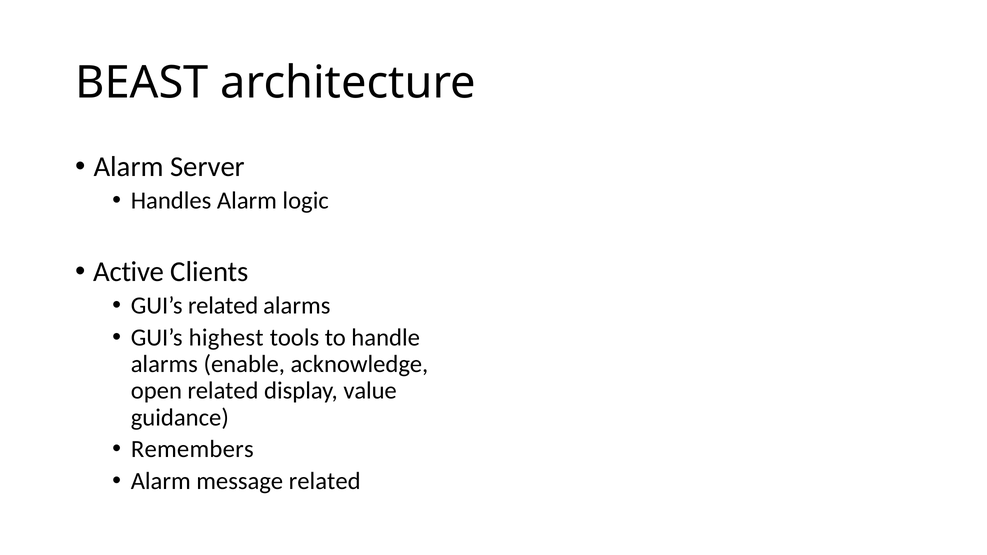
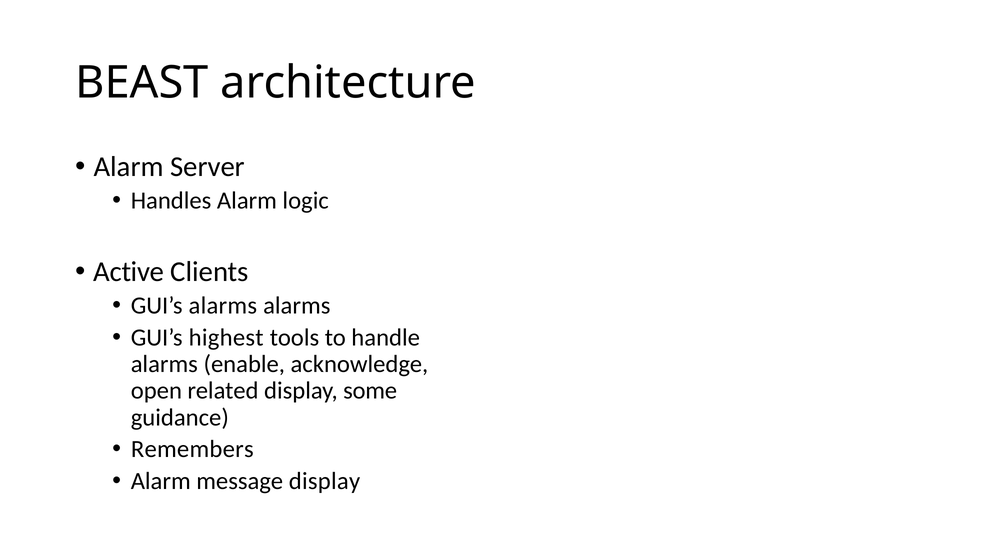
GUI’s related: related -> alarms
value: value -> some
message related: related -> display
